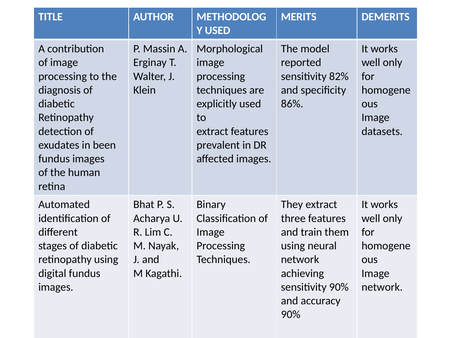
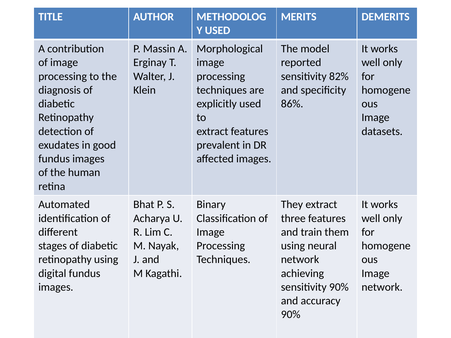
been: been -> good
